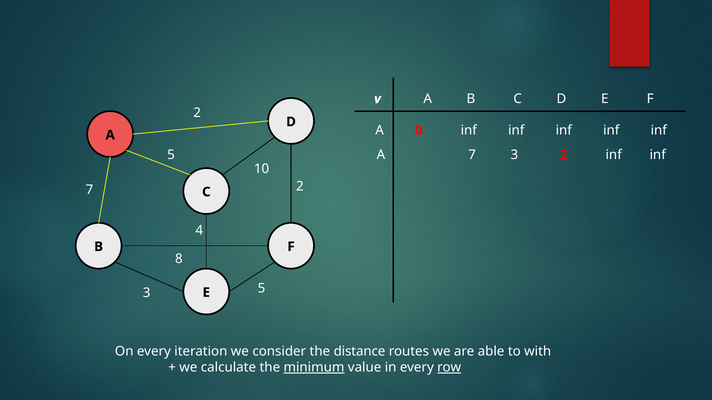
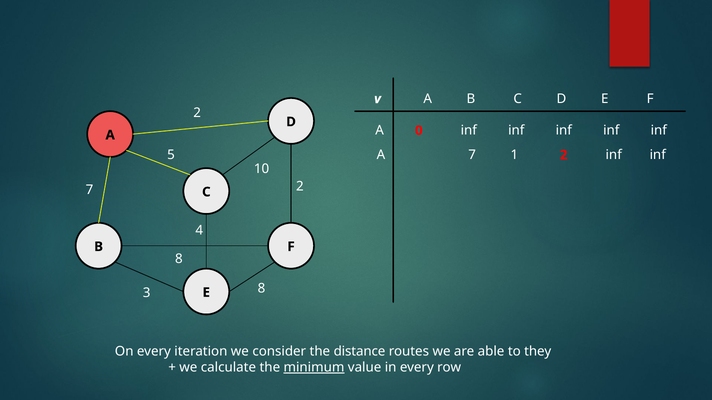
7 3: 3 -> 1
3 5: 5 -> 8
with: with -> they
row underline: present -> none
